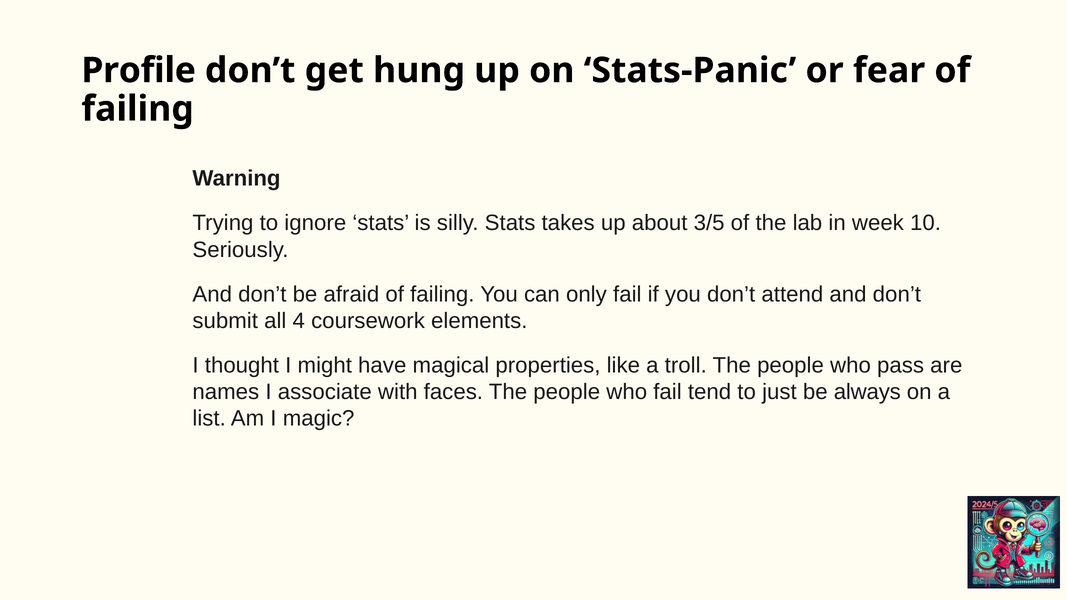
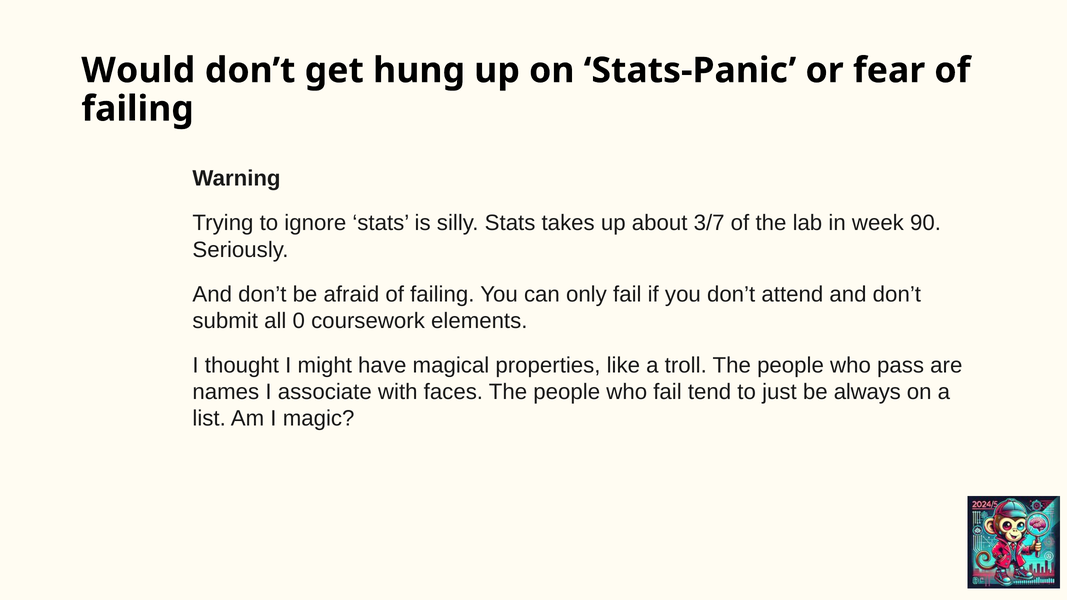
Profile: Profile -> Would
3/5: 3/5 -> 3/7
10: 10 -> 90
4: 4 -> 0
